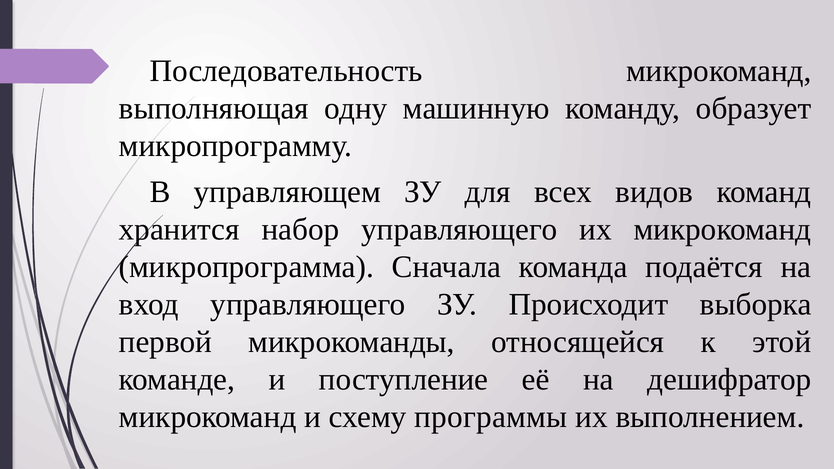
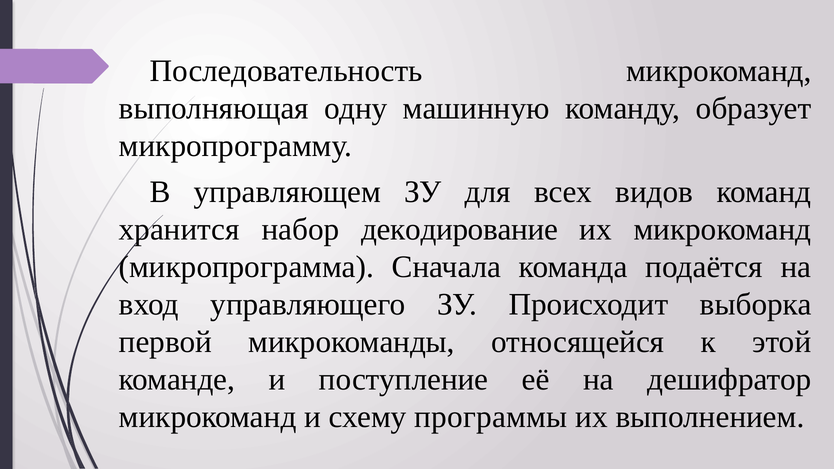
набор управляющего: управляющего -> декодирование
